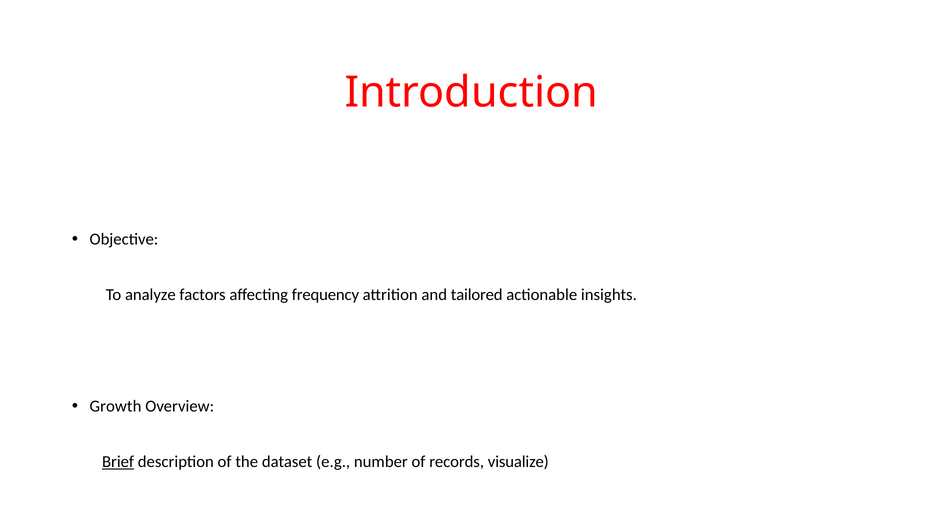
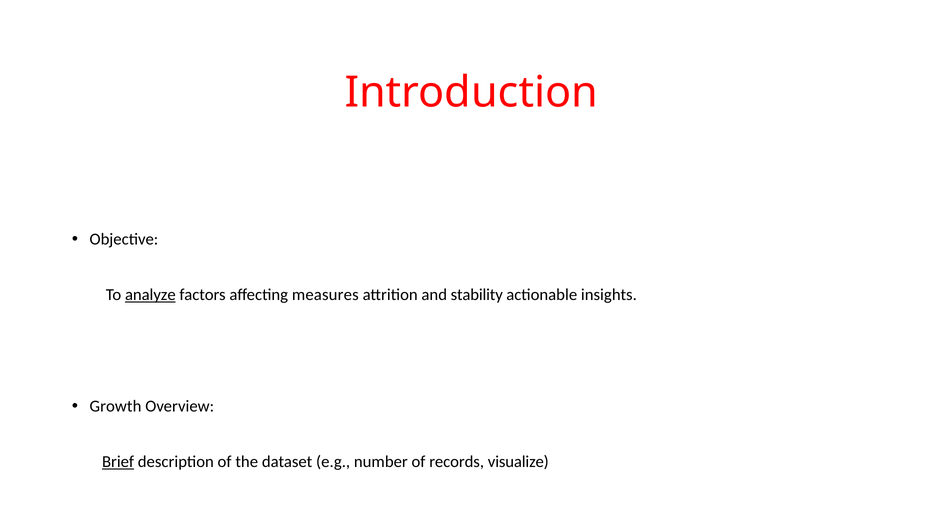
analyze underline: none -> present
frequency: frequency -> measures
tailored: tailored -> stability
